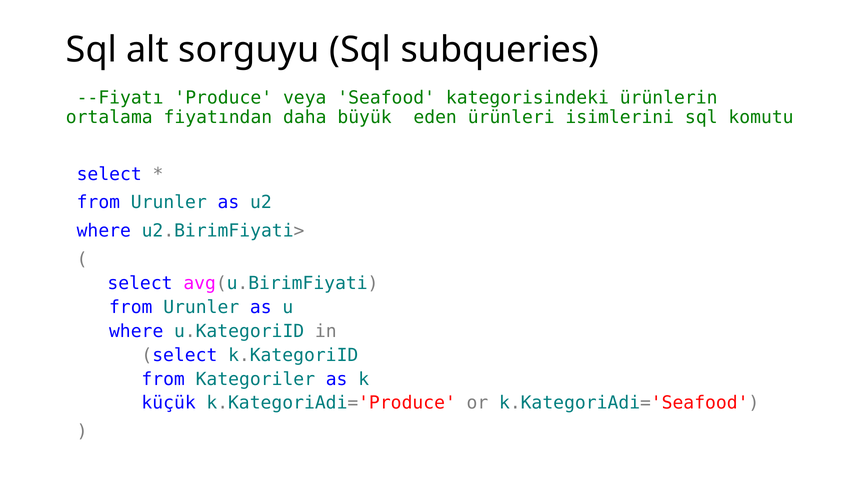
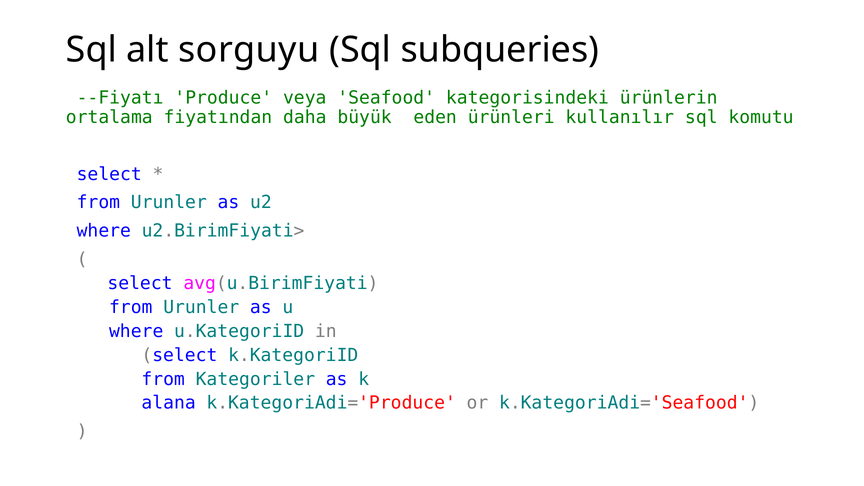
isimlerini: isimlerini -> kullanılır
küçük: küçük -> alana
